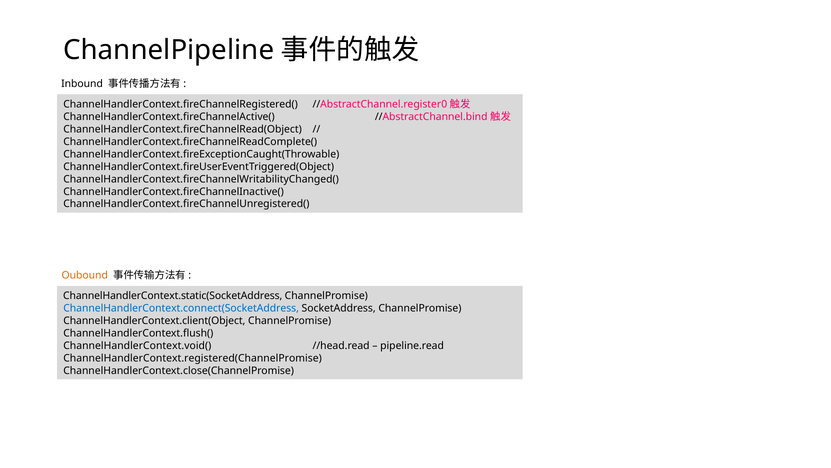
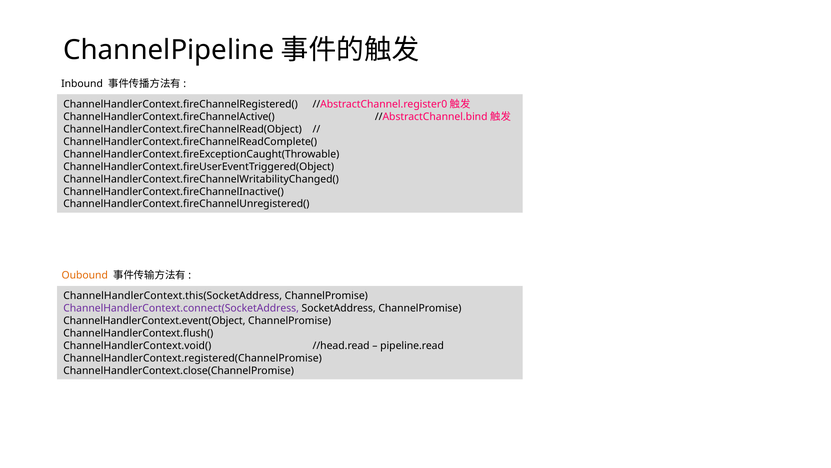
ChannelHandlerContext.static(SocketAddress: ChannelHandlerContext.static(SocketAddress -> ChannelHandlerContext.this(SocketAddress
ChannelHandlerContext.connect(SocketAddress colour: blue -> purple
ChannelHandlerContext.client(Object: ChannelHandlerContext.client(Object -> ChannelHandlerContext.event(Object
